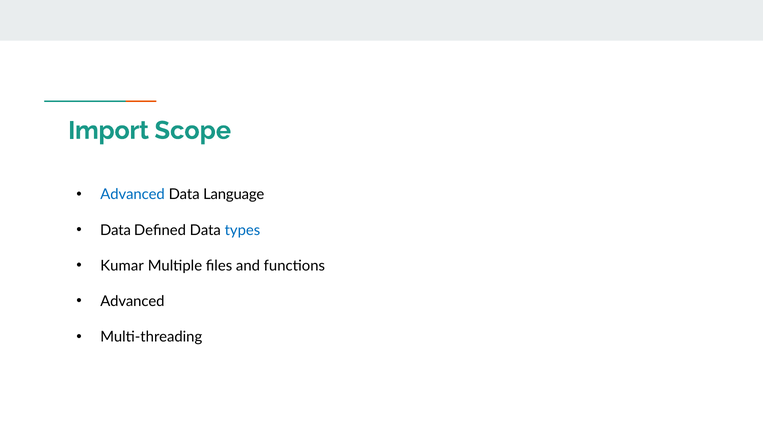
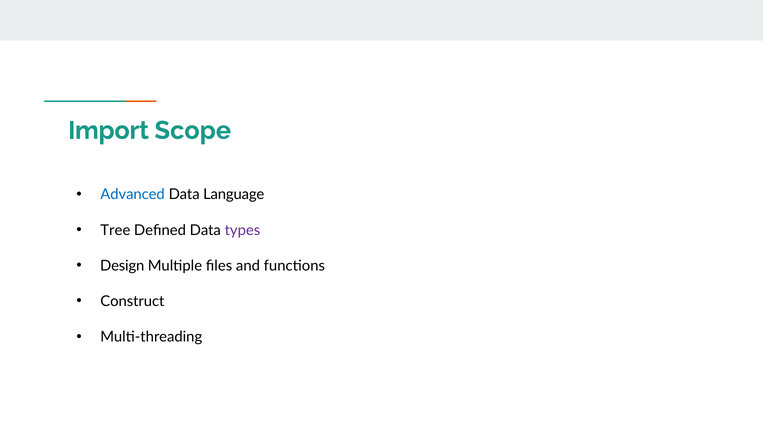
Data at (115, 230): Data -> Tree
types colour: blue -> purple
Kumar: Kumar -> Design
Advanced at (132, 302): Advanced -> Construct
